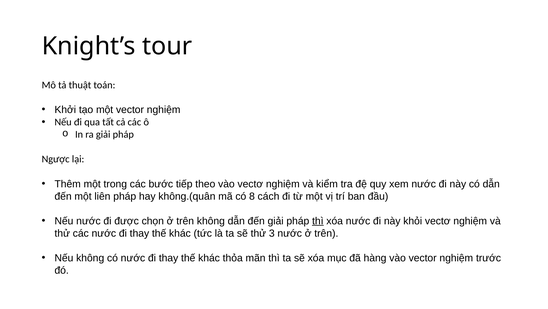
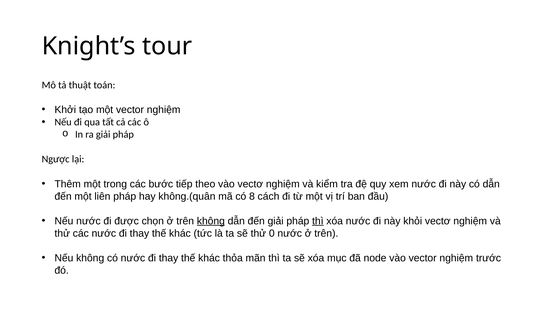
không at (211, 221) underline: none -> present
3: 3 -> 0
hàng: hàng -> node
